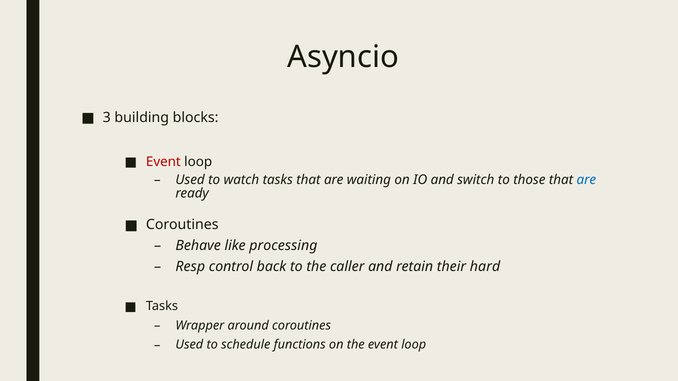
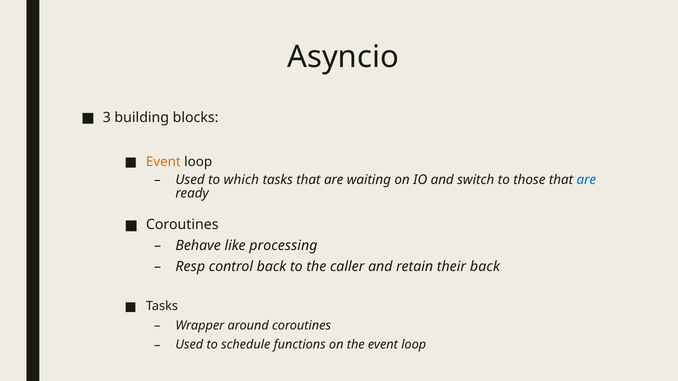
Event at (163, 162) colour: red -> orange
watch: watch -> which
their hard: hard -> back
